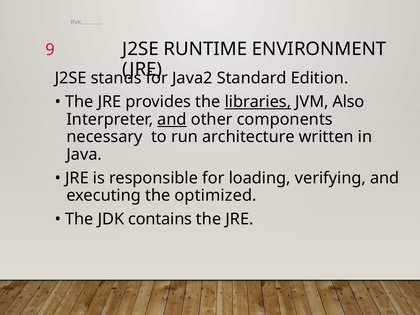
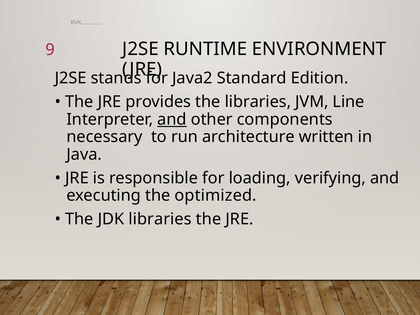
libraries at (258, 102) underline: present -> none
Also: Also -> Line
JDK contains: contains -> libraries
